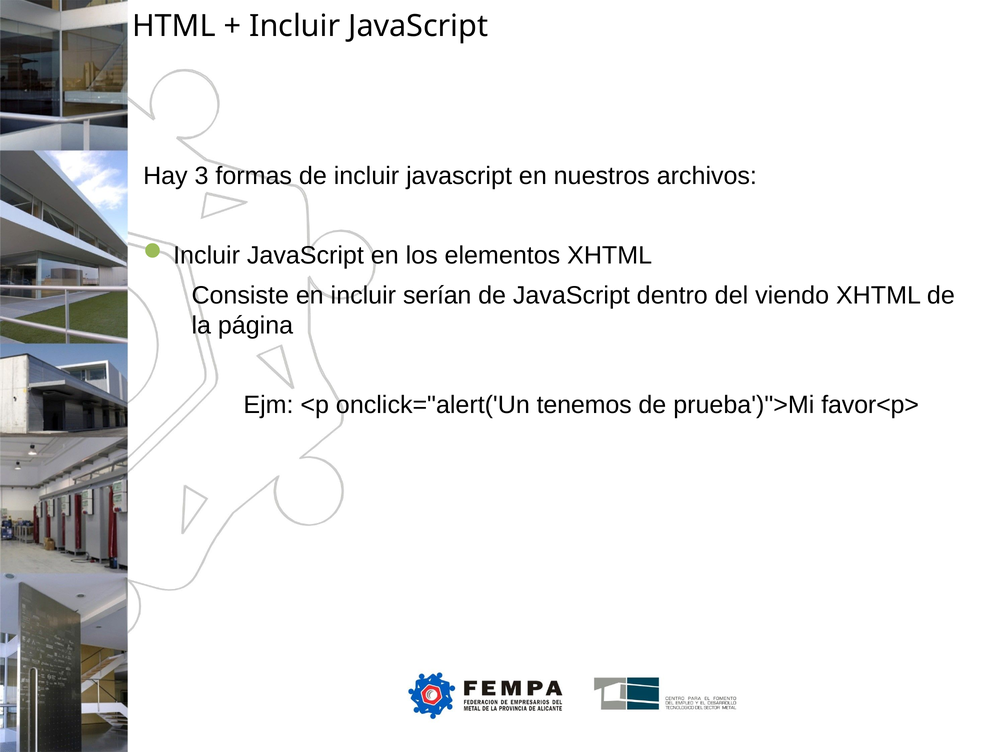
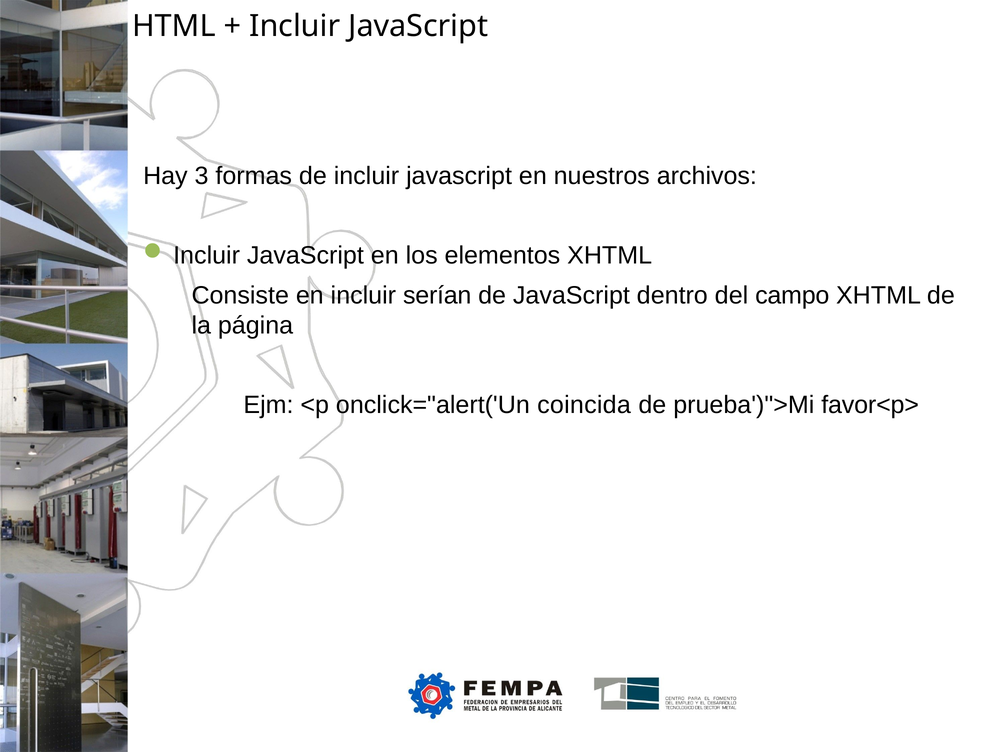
viendo: viendo -> campo
tenemos: tenemos -> coincida
